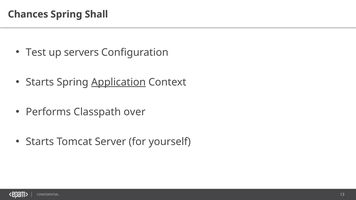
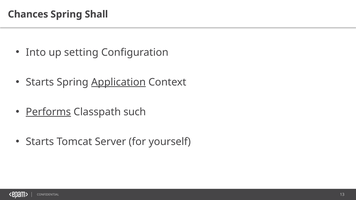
Test: Test -> Into
servers: servers -> setting
Performs underline: none -> present
over: over -> such
